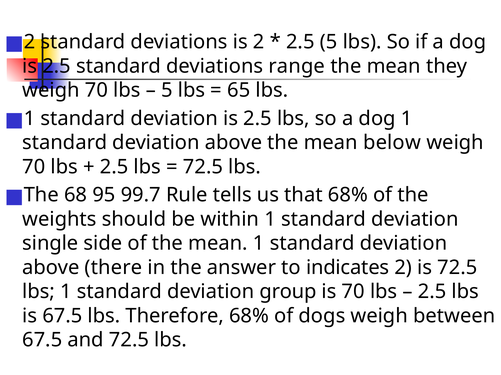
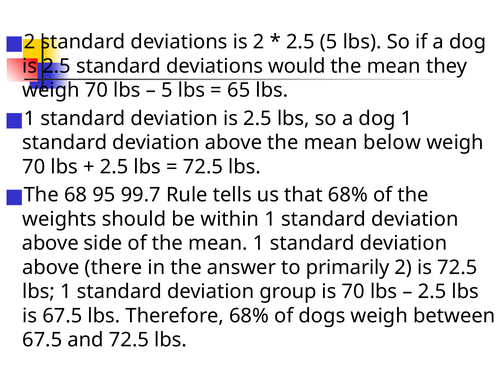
range: range -> would
single at (50, 244): single -> above
indicates: indicates -> primarily
